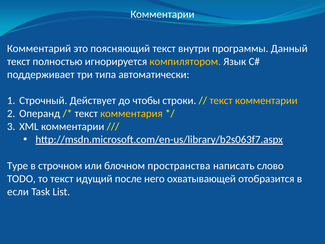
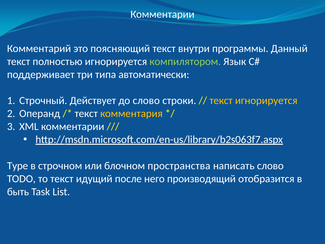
компилятором colour: yellow -> light green
до чтобы: чтобы -> слово
текст комментарии: комментарии -> игнорируется
охватывающей: охватывающей -> производящий
если: если -> быть
